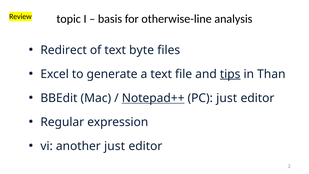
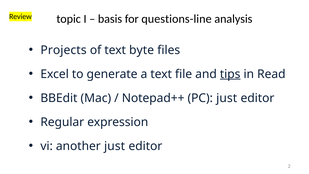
otherwise-line: otherwise-line -> questions-line
Redirect: Redirect -> Projects
Than: Than -> Read
Notepad++ underline: present -> none
